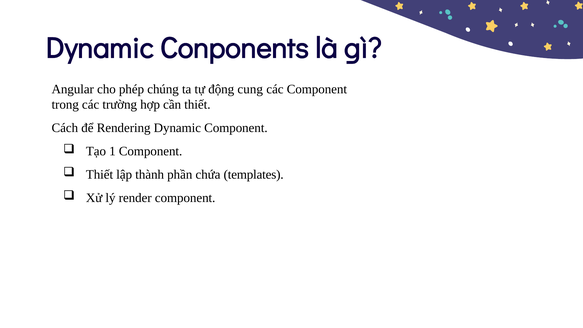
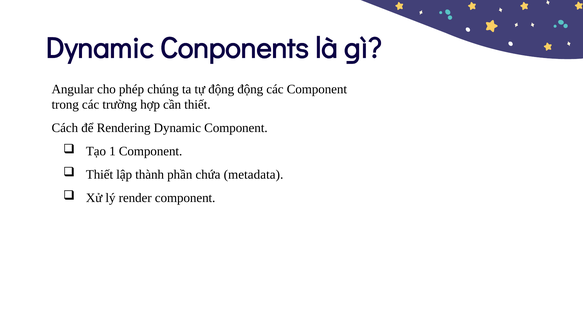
động cung: cung -> động
templates: templates -> metadata
